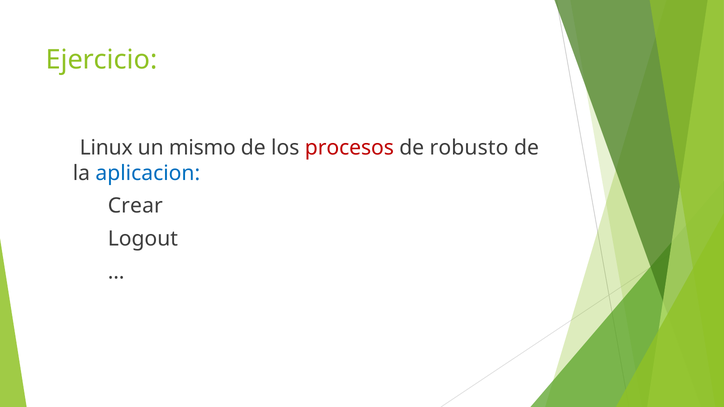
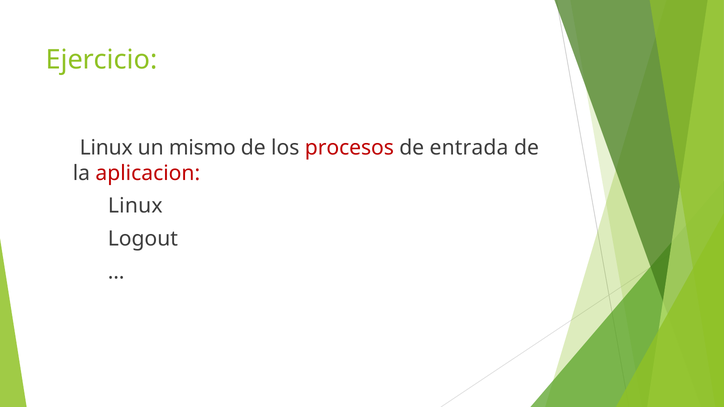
robusto: robusto -> entrada
aplicacion colour: blue -> red
Crear at (135, 206): Crear -> Linux
